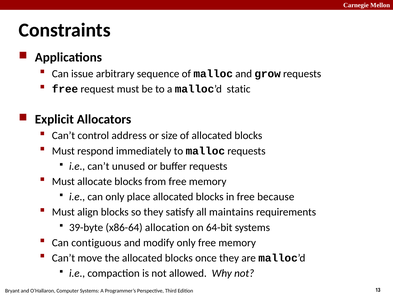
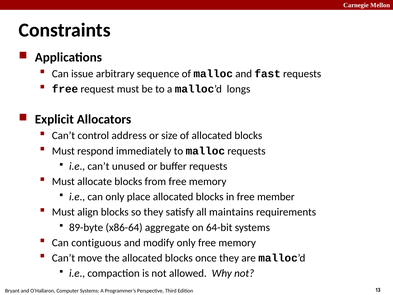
grow: grow -> fast
static: static -> longs
because: because -> member
39-byte: 39-byte -> 89-byte
allocation: allocation -> aggregate
